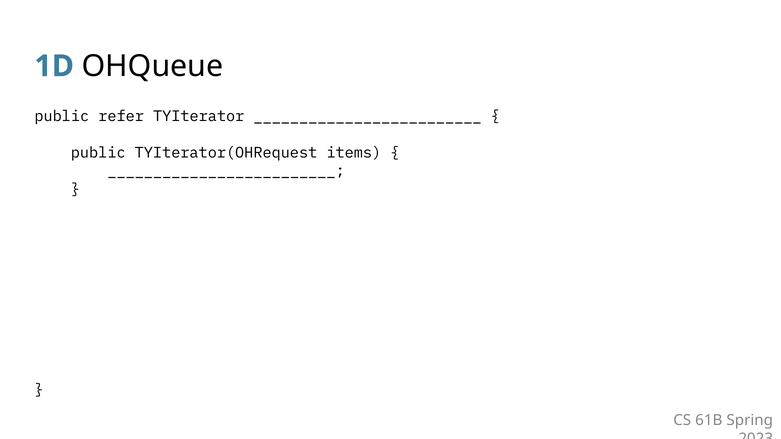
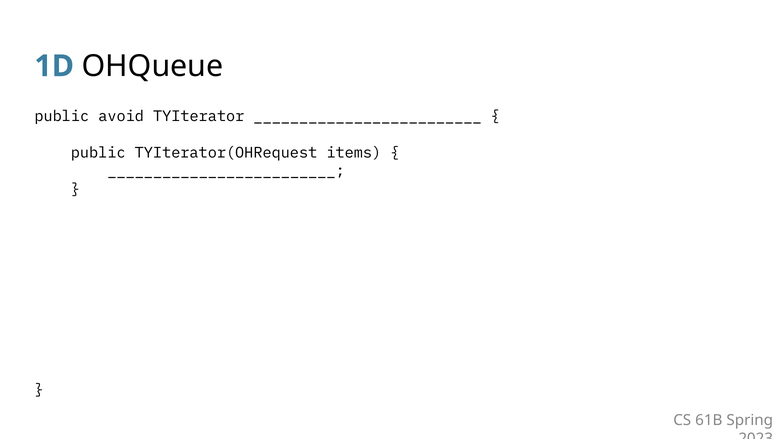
refer: refer -> avoid
